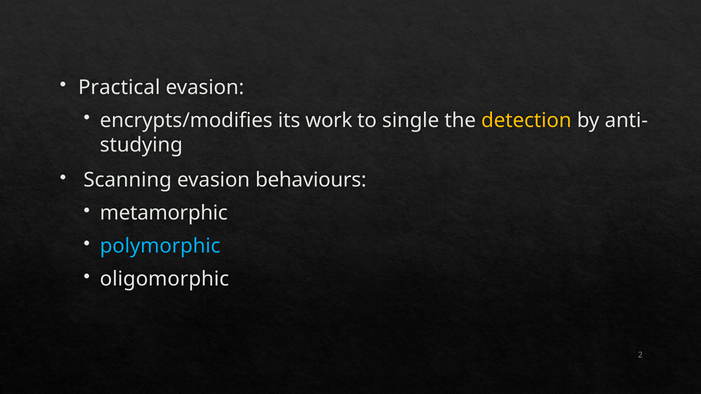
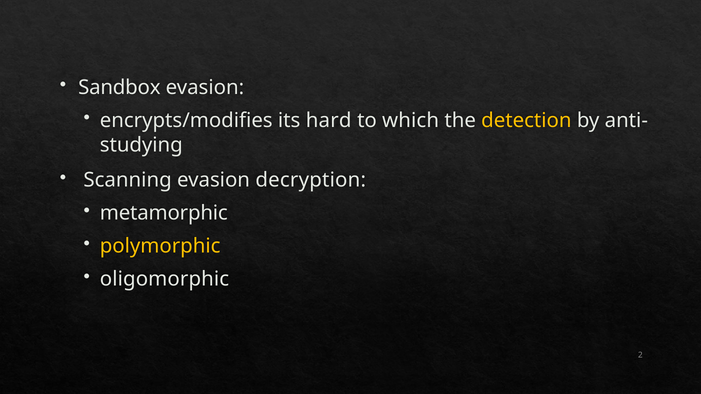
Practical: Practical -> Sandbox
work: work -> hard
single: single -> which
behaviours: behaviours -> decryption
polymorphic colour: light blue -> yellow
